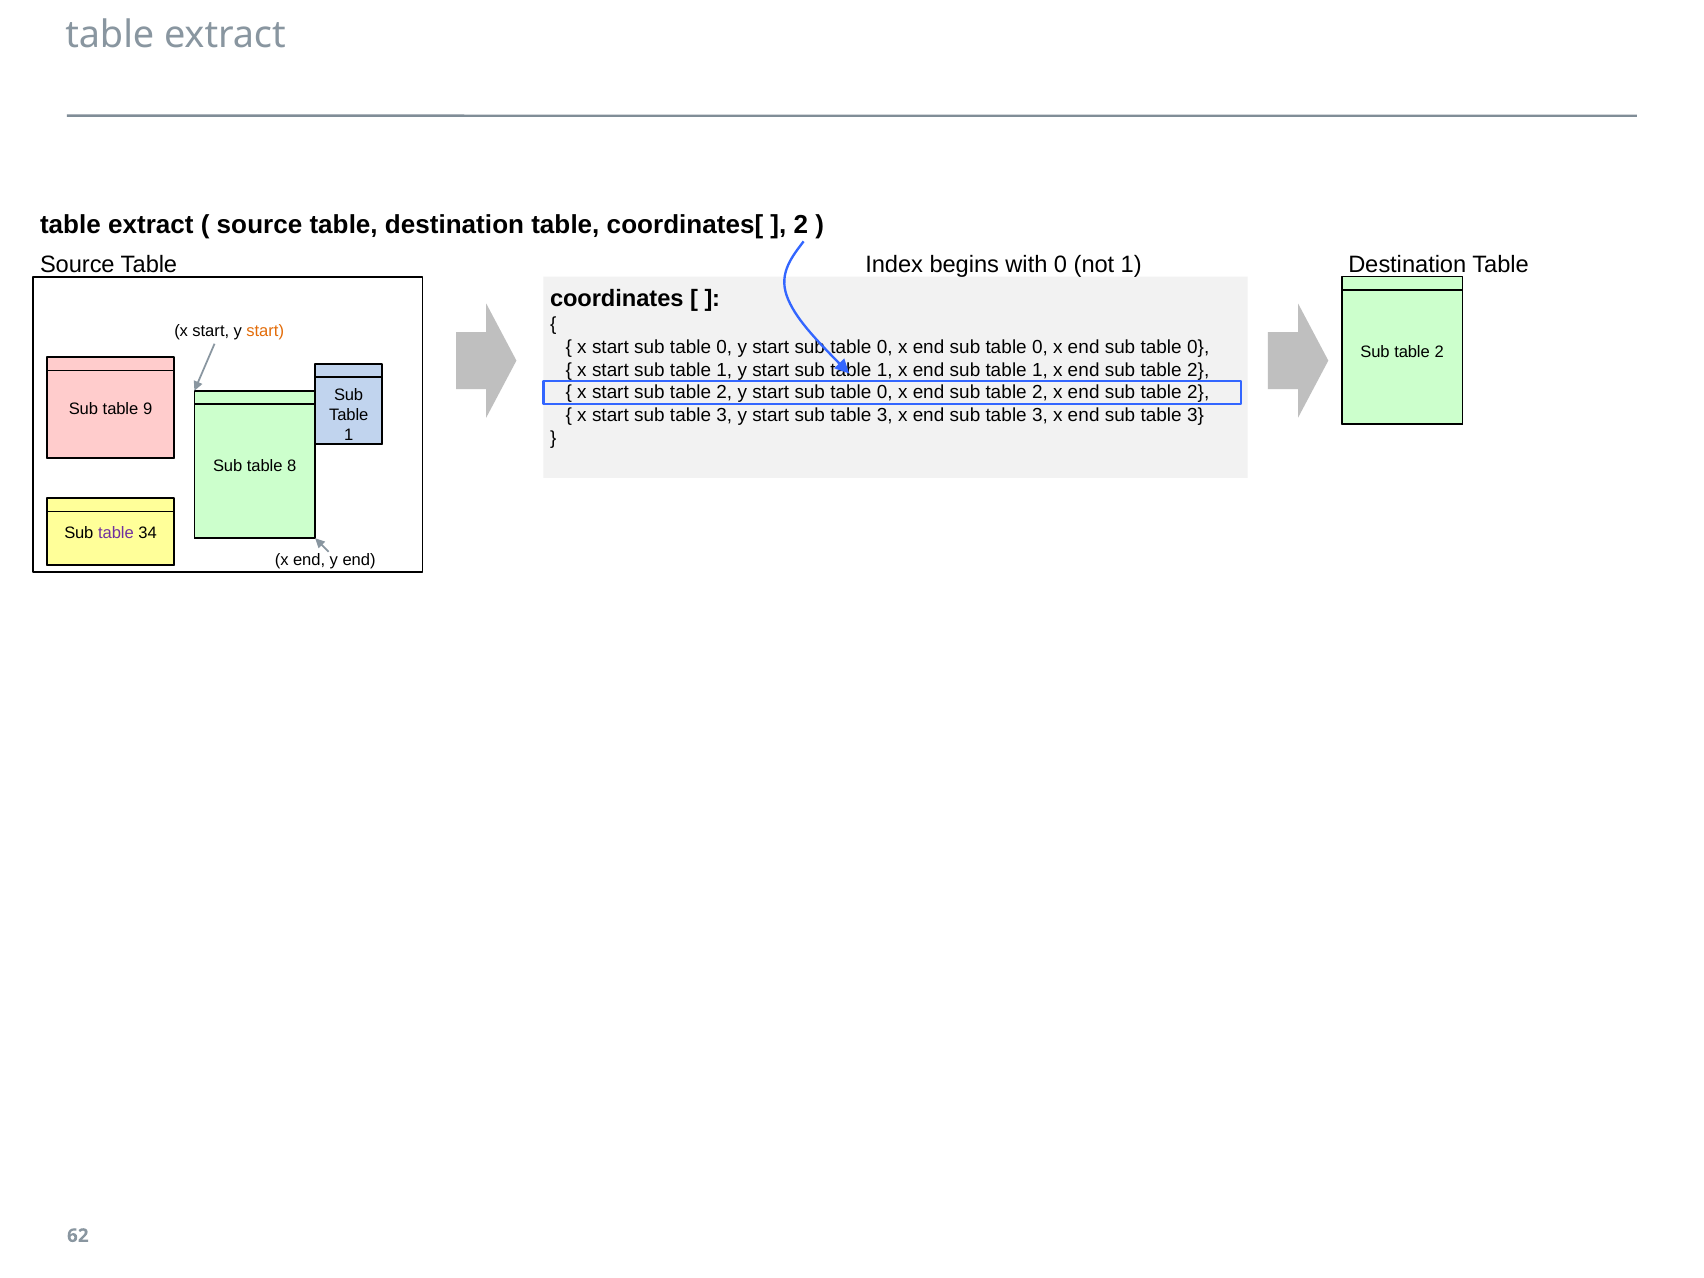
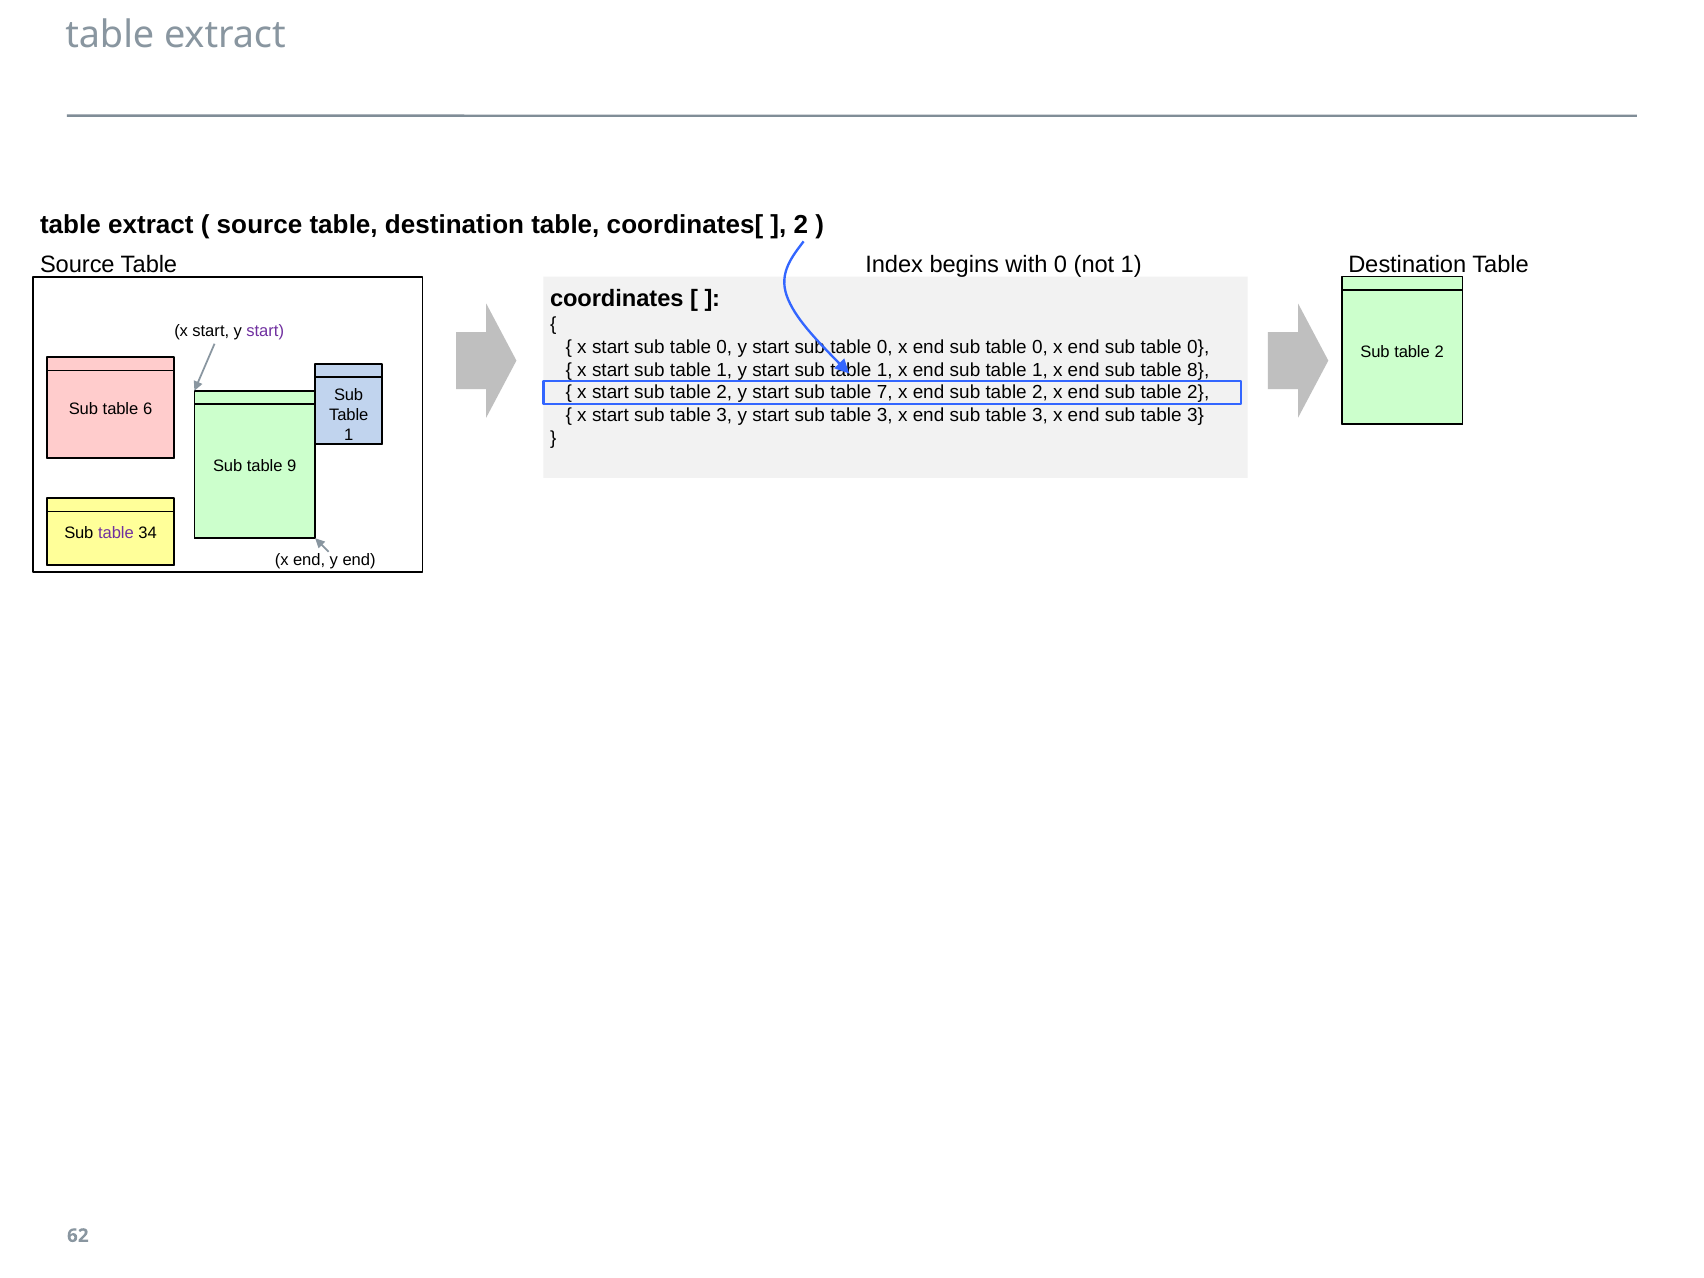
start at (265, 331) colour: orange -> purple
2 at (1198, 370): 2 -> 8
0 at (885, 392): 0 -> 7
9: 9 -> 6
8: 8 -> 9
